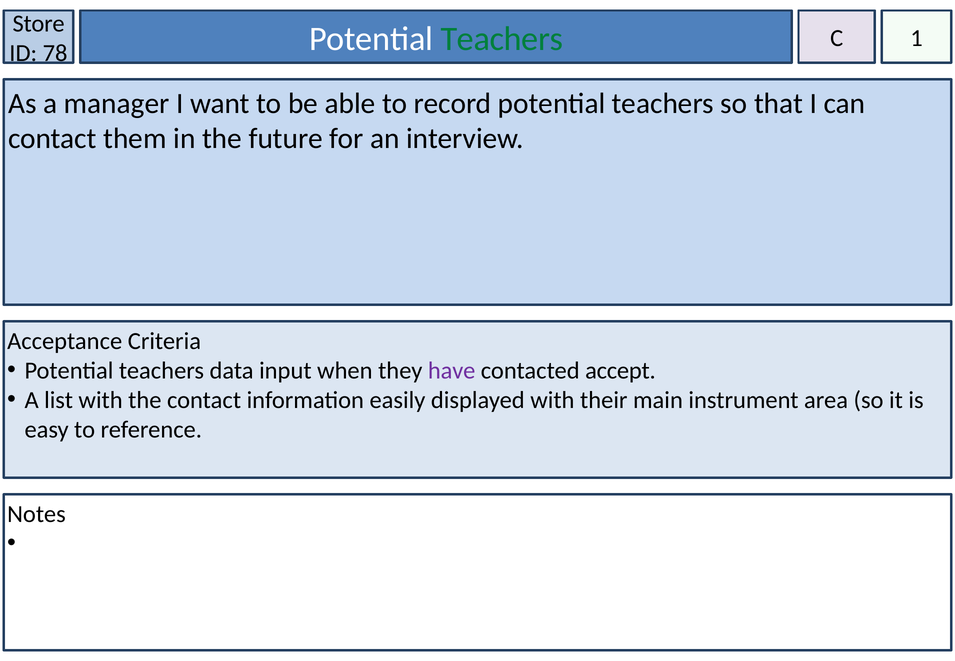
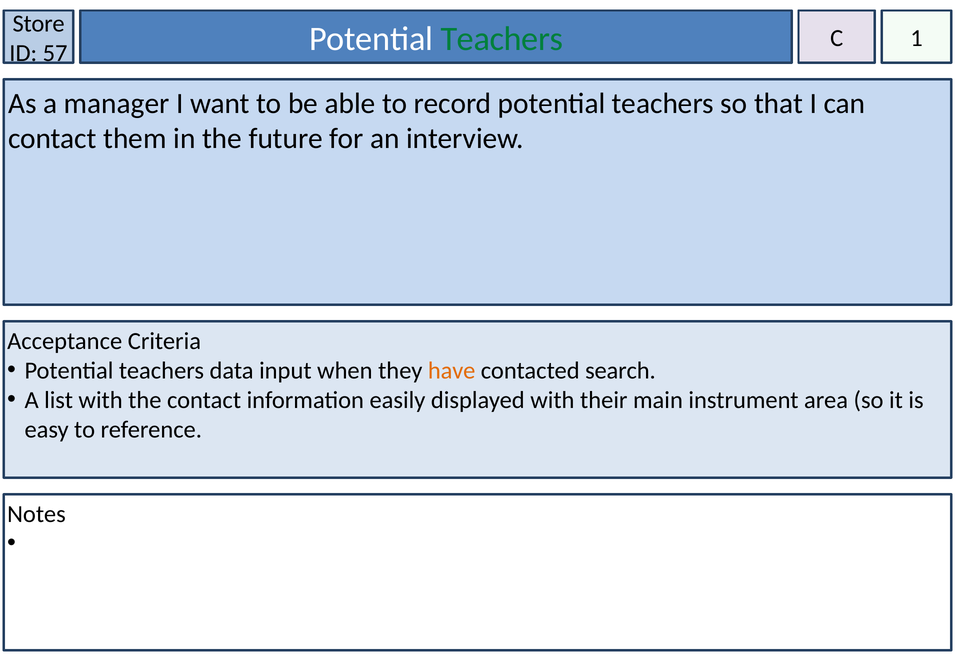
78: 78 -> 57
have colour: purple -> orange
accept: accept -> search
